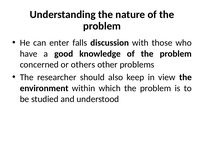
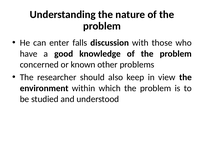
others: others -> known
